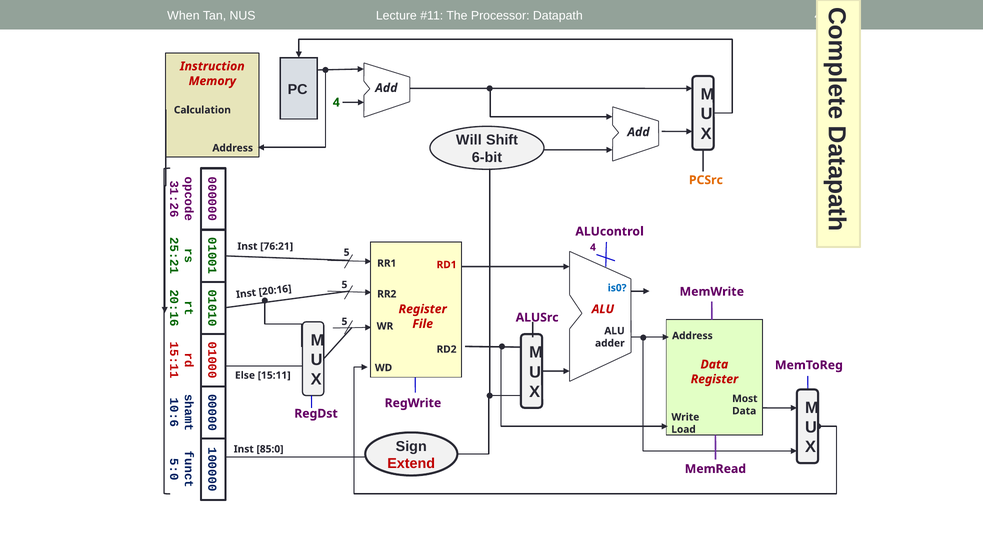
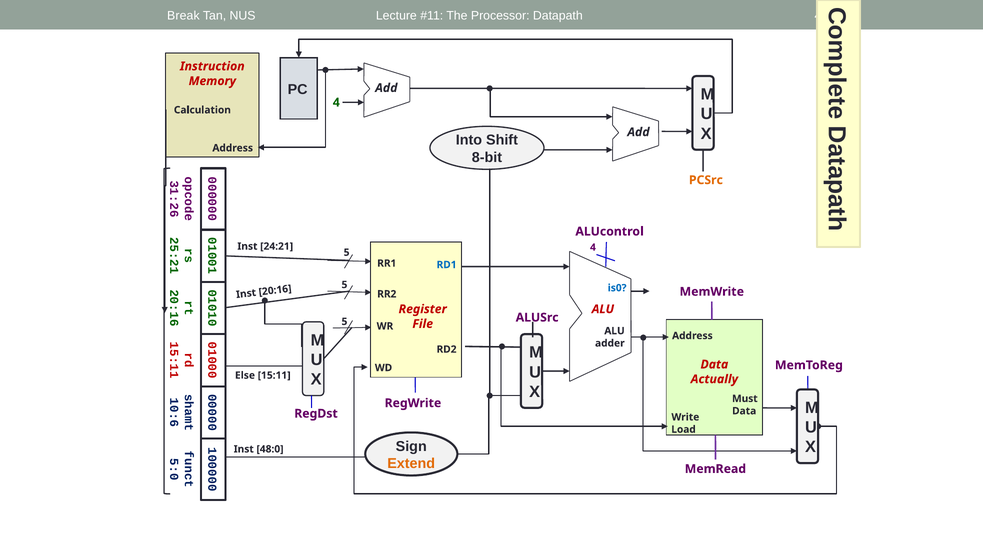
When: When -> Break
Will: Will -> Into
6-bit: 6-bit -> 8-bit
76:21: 76:21 -> 24:21
RD1 colour: red -> blue
Register at (714, 379): Register -> Actually
Most: Most -> Must
85:0: 85:0 -> 48:0
Extend colour: red -> orange
